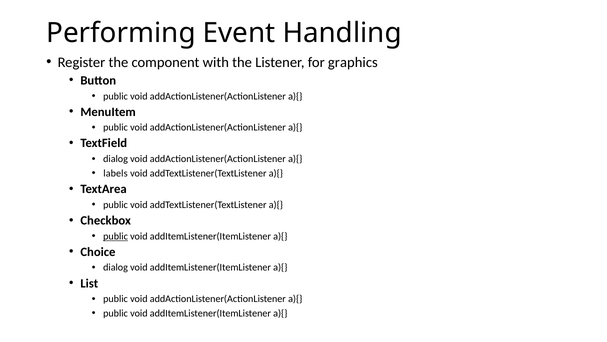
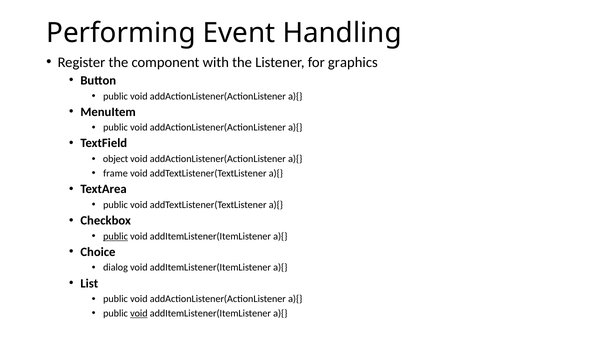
dialog at (116, 159): dialog -> object
labels: labels -> frame
void at (139, 313) underline: none -> present
